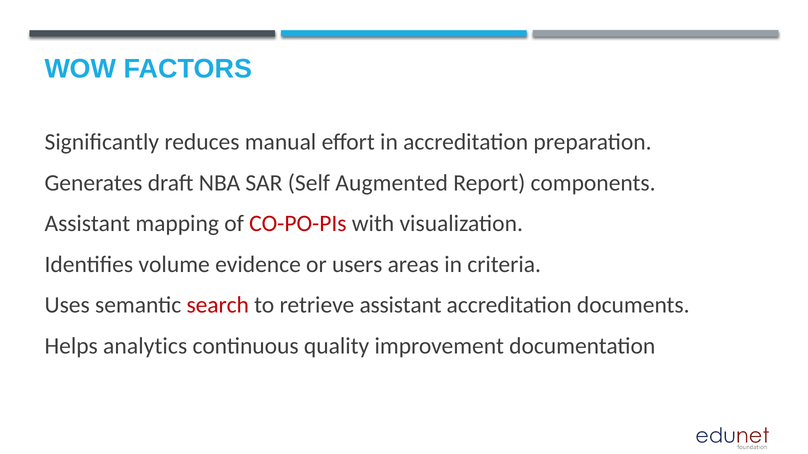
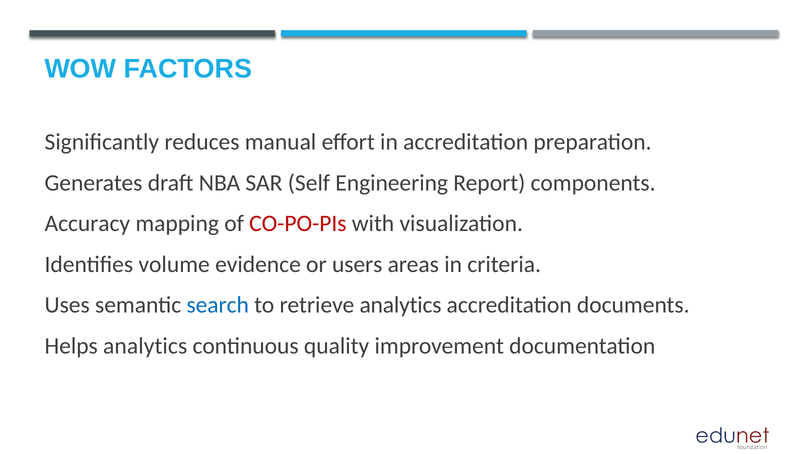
Augmented: Augmented -> Engineering
Assistant at (87, 224): Assistant -> Accuracy
search colour: red -> blue
retrieve assistant: assistant -> analytics
